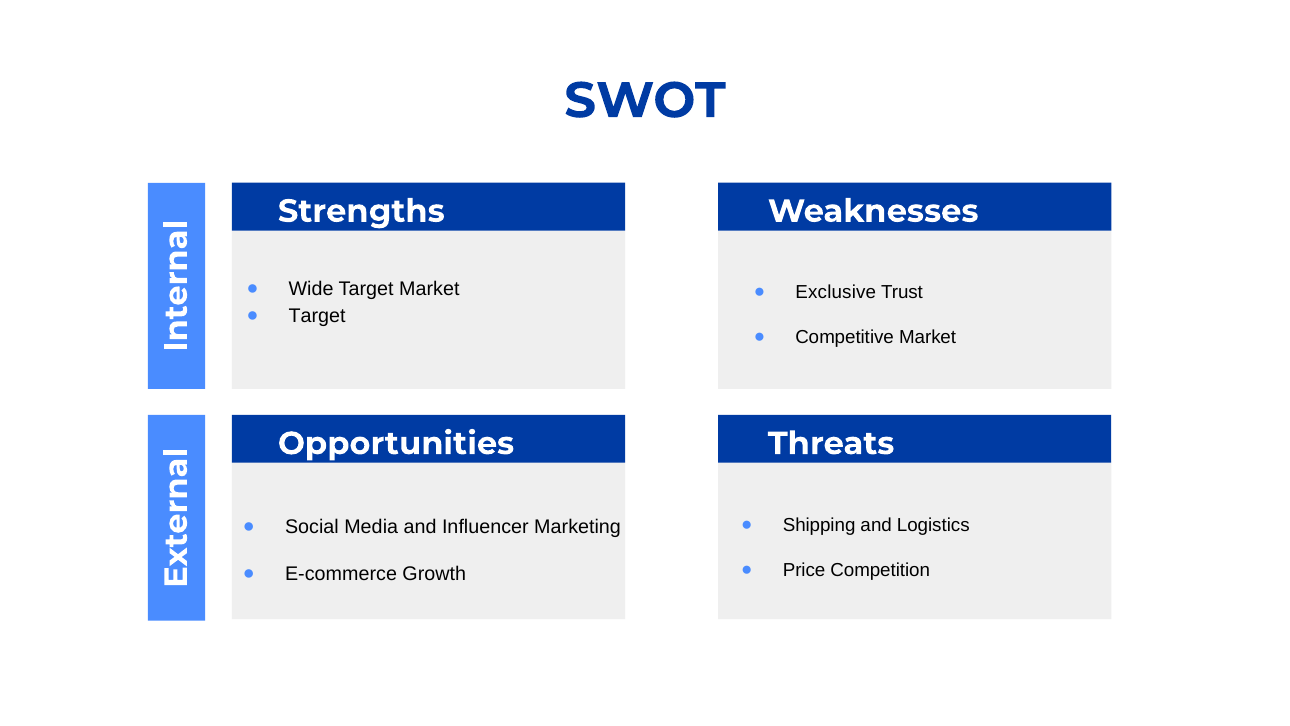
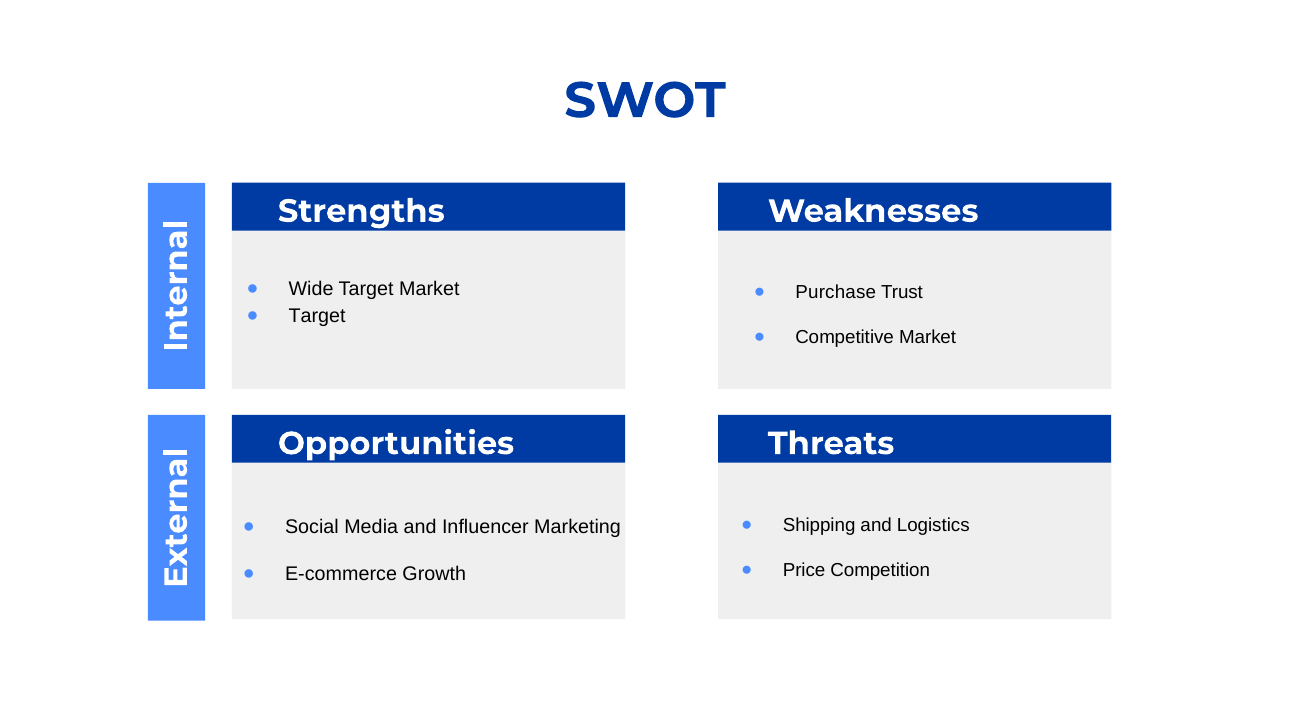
Exclusive: Exclusive -> Purchase
